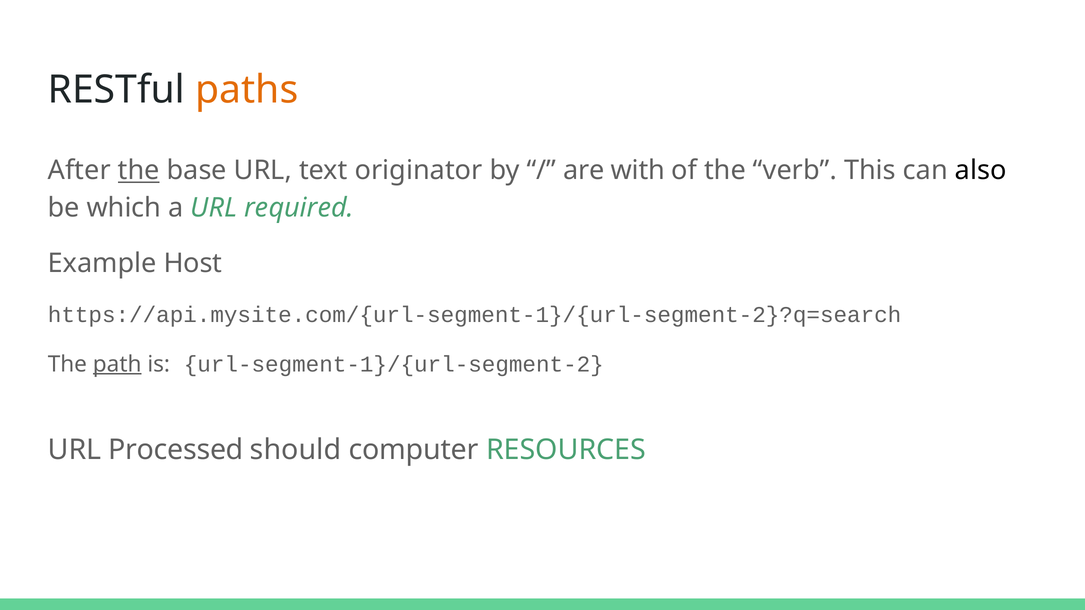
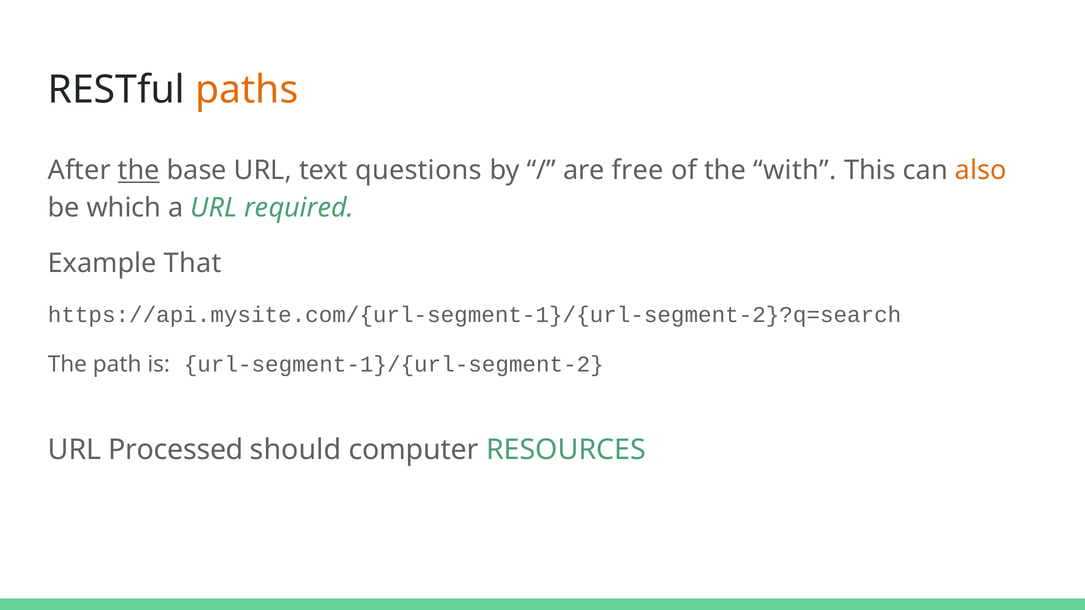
originator: originator -> questions
with: with -> free
verb: verb -> with
also colour: black -> orange
Host: Host -> That
path underline: present -> none
